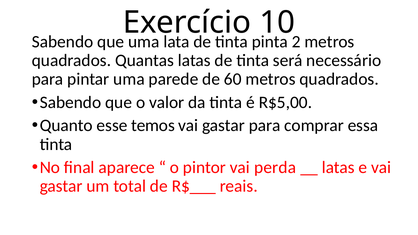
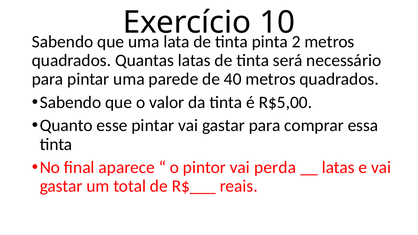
60: 60 -> 40
esse temos: temos -> pintar
